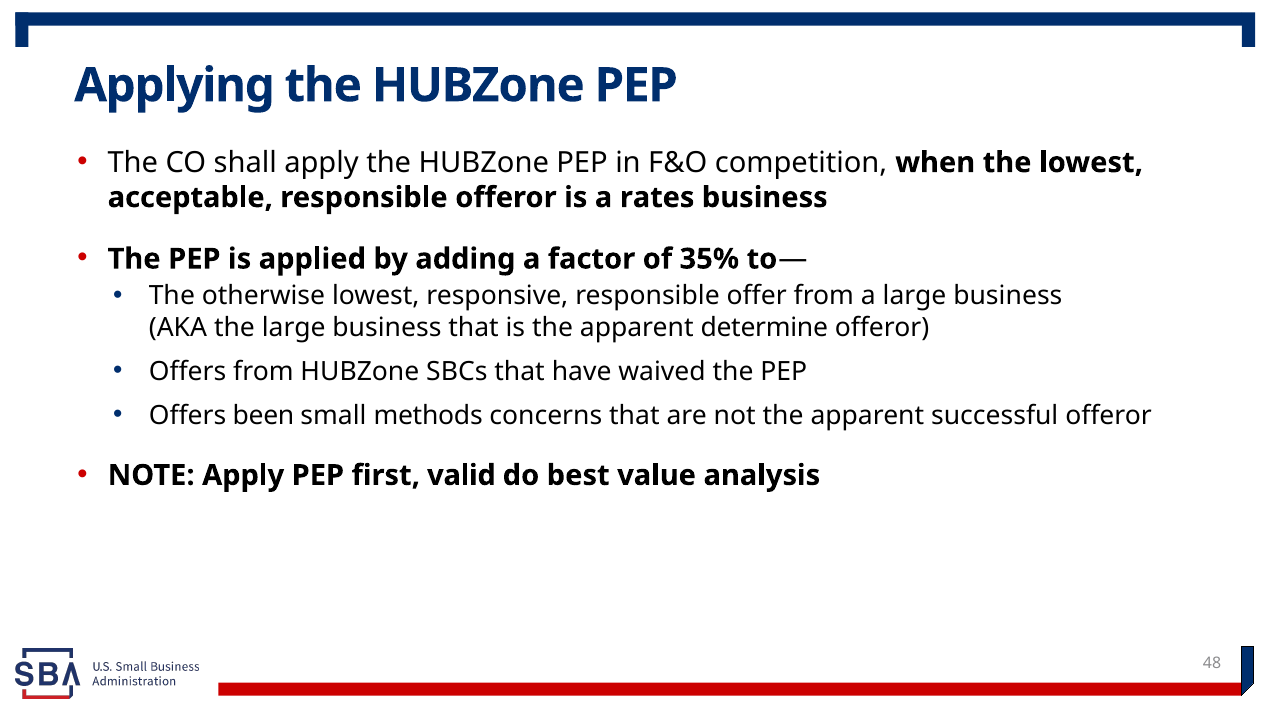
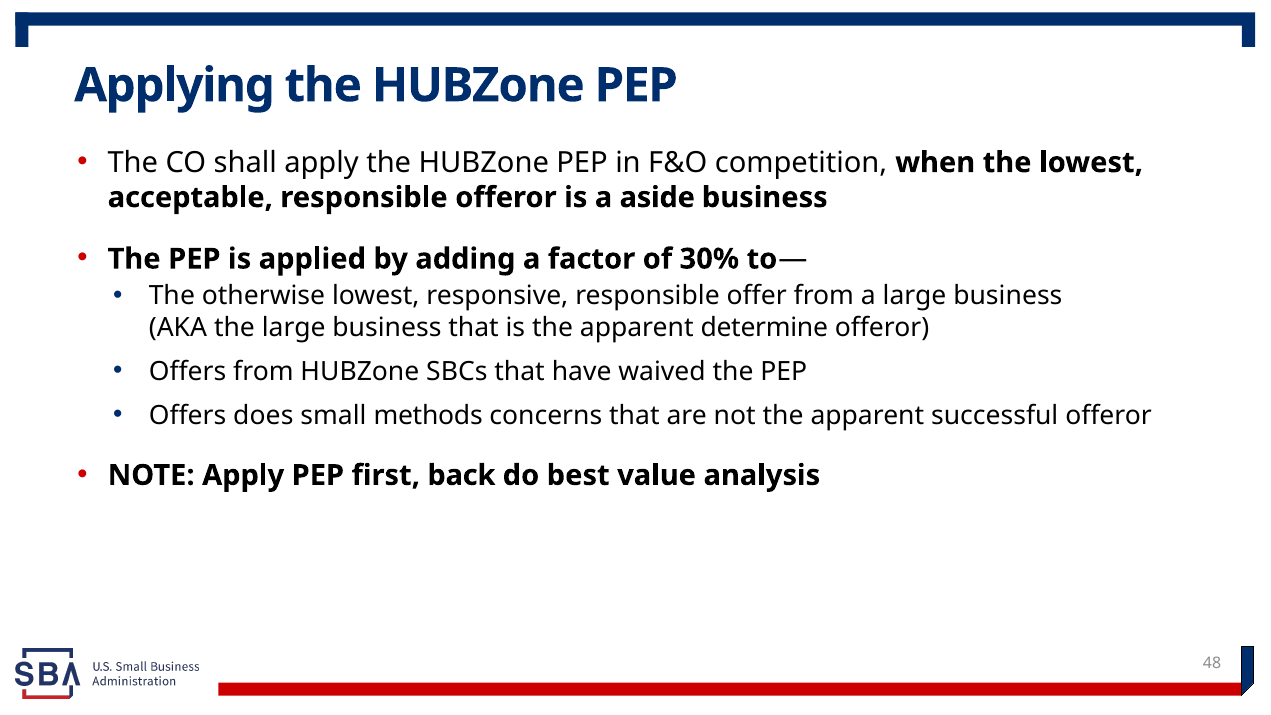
rates: rates -> aside
35%: 35% -> 30%
been: been -> does
valid: valid -> back
